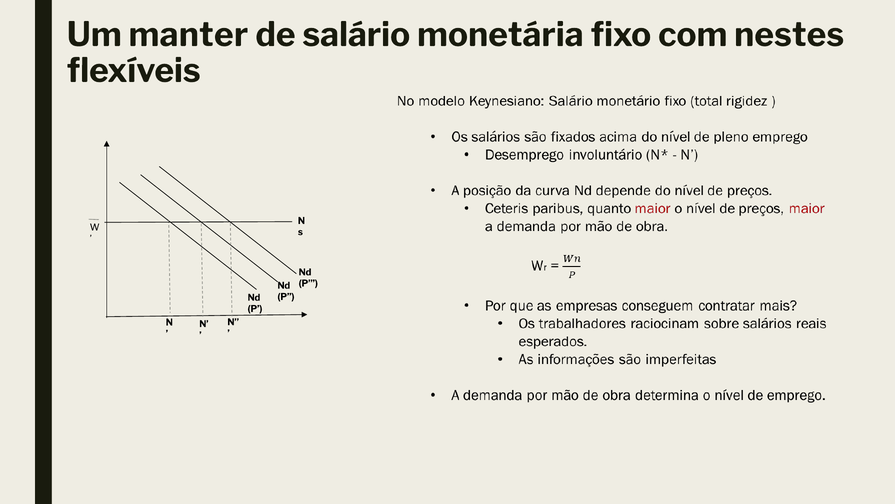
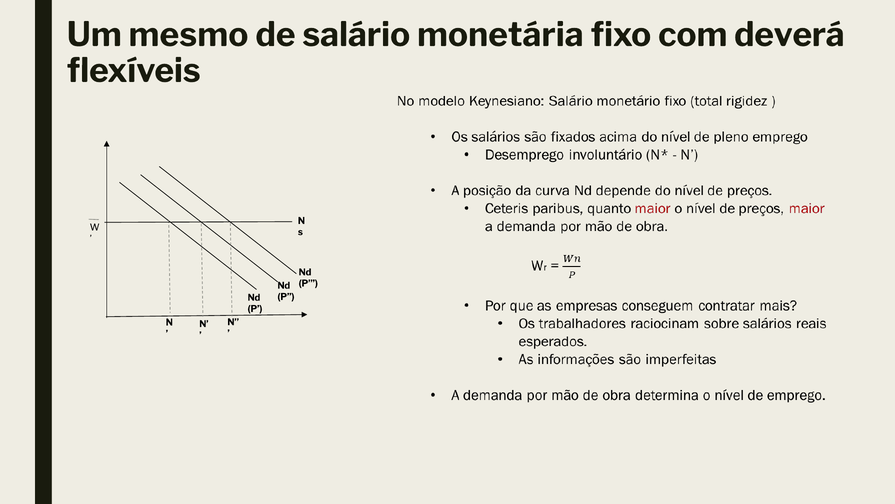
manter: manter -> mesmo
nestes: nestes -> deverá
